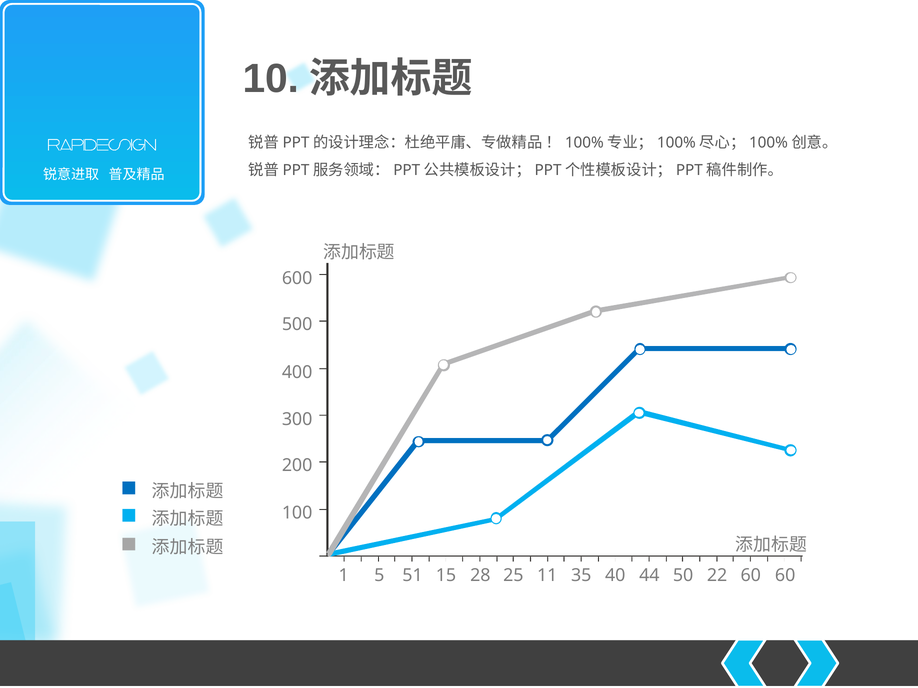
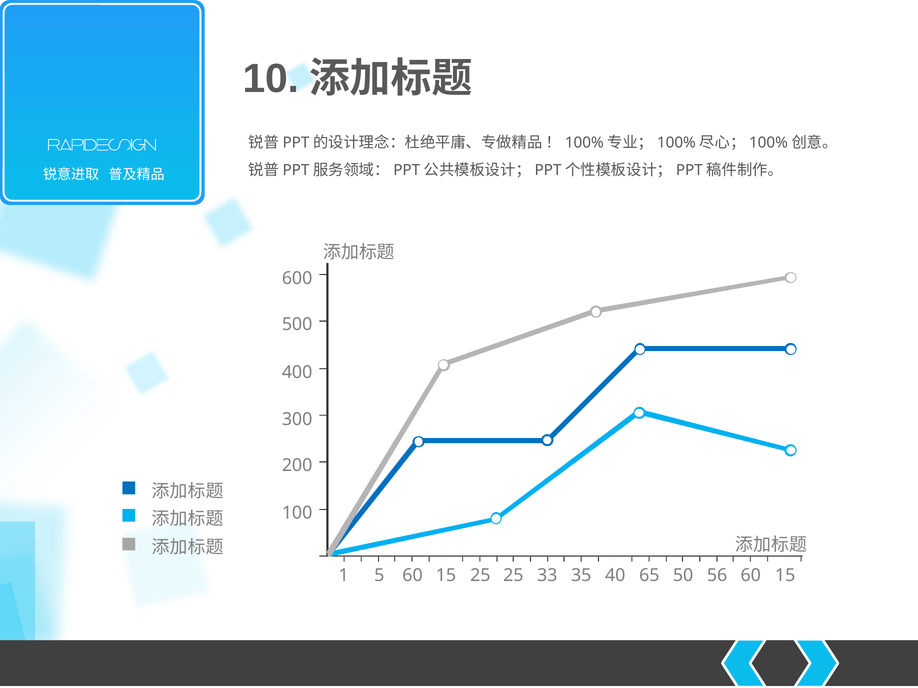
5 51: 51 -> 60
15 28: 28 -> 25
11: 11 -> 33
44: 44 -> 65
22: 22 -> 56
60 at (785, 576): 60 -> 15
